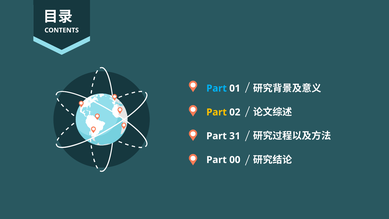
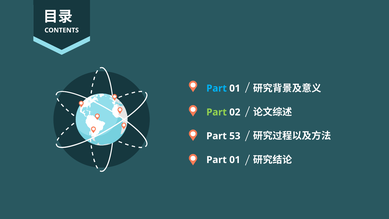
Part at (217, 112) colour: yellow -> light green
31: 31 -> 53
00 at (235, 160): 00 -> 01
